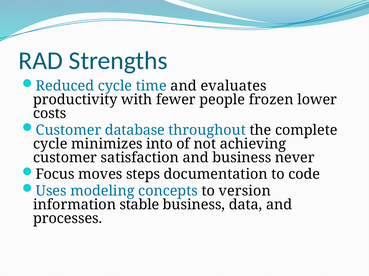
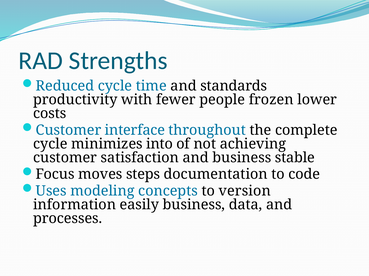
evaluates: evaluates -> standards
database: database -> interface
never: never -> stable
stable: stable -> easily
